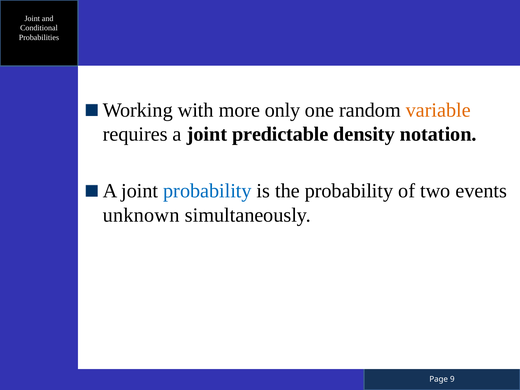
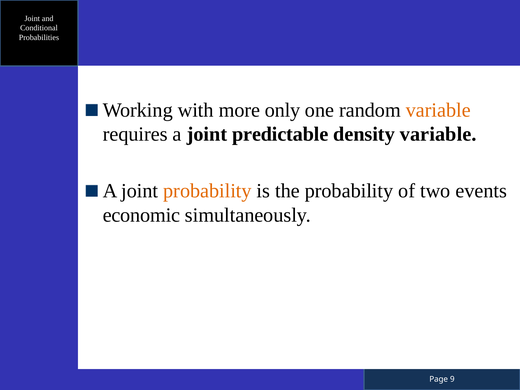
density notation: notation -> variable
probability at (207, 191) colour: blue -> orange
unknown: unknown -> economic
